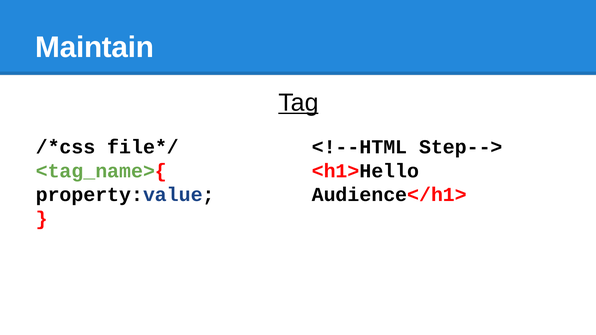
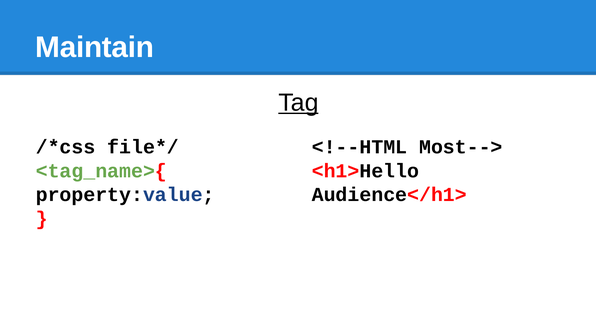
Step-->: Step--> -> Most-->
